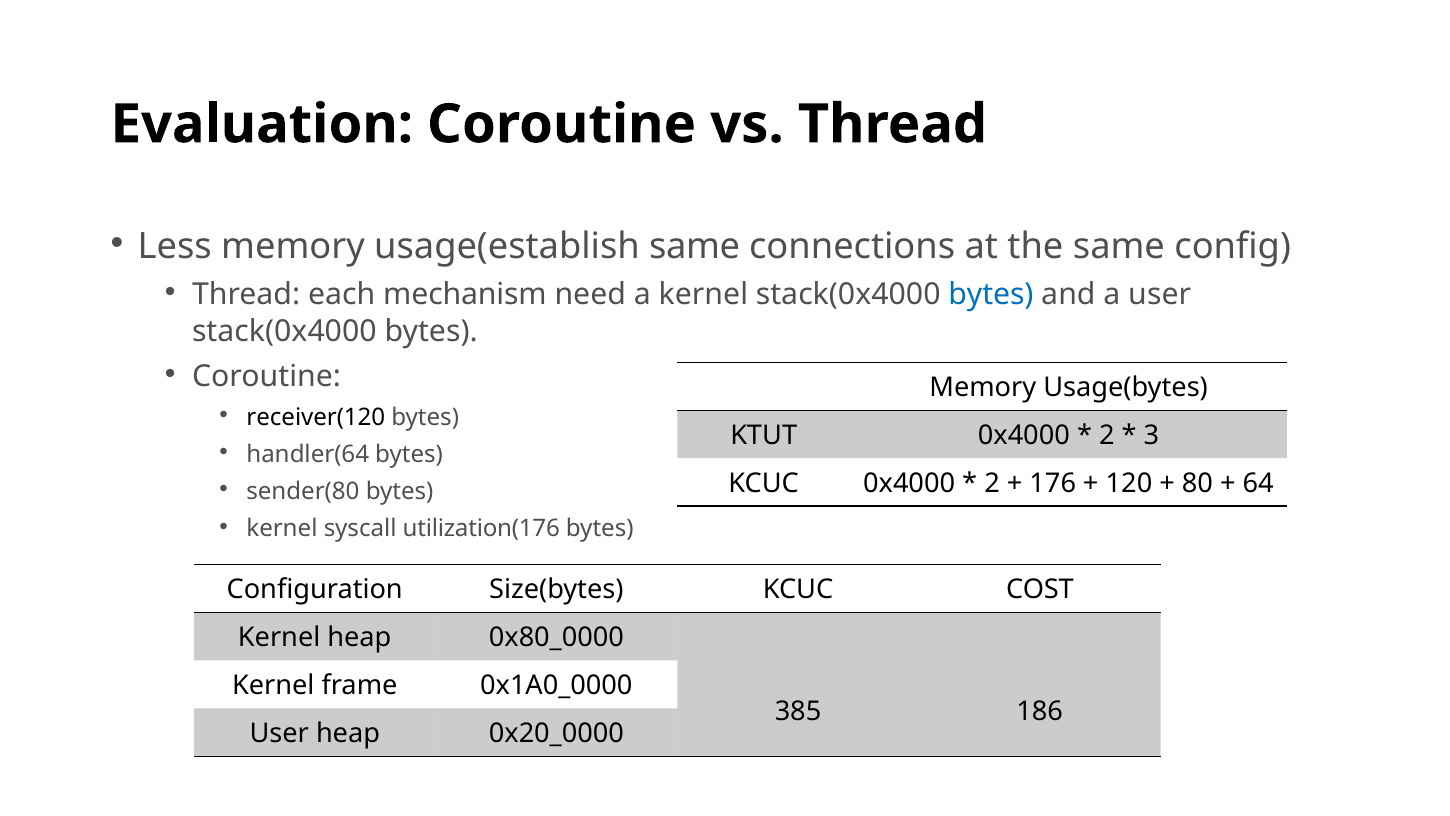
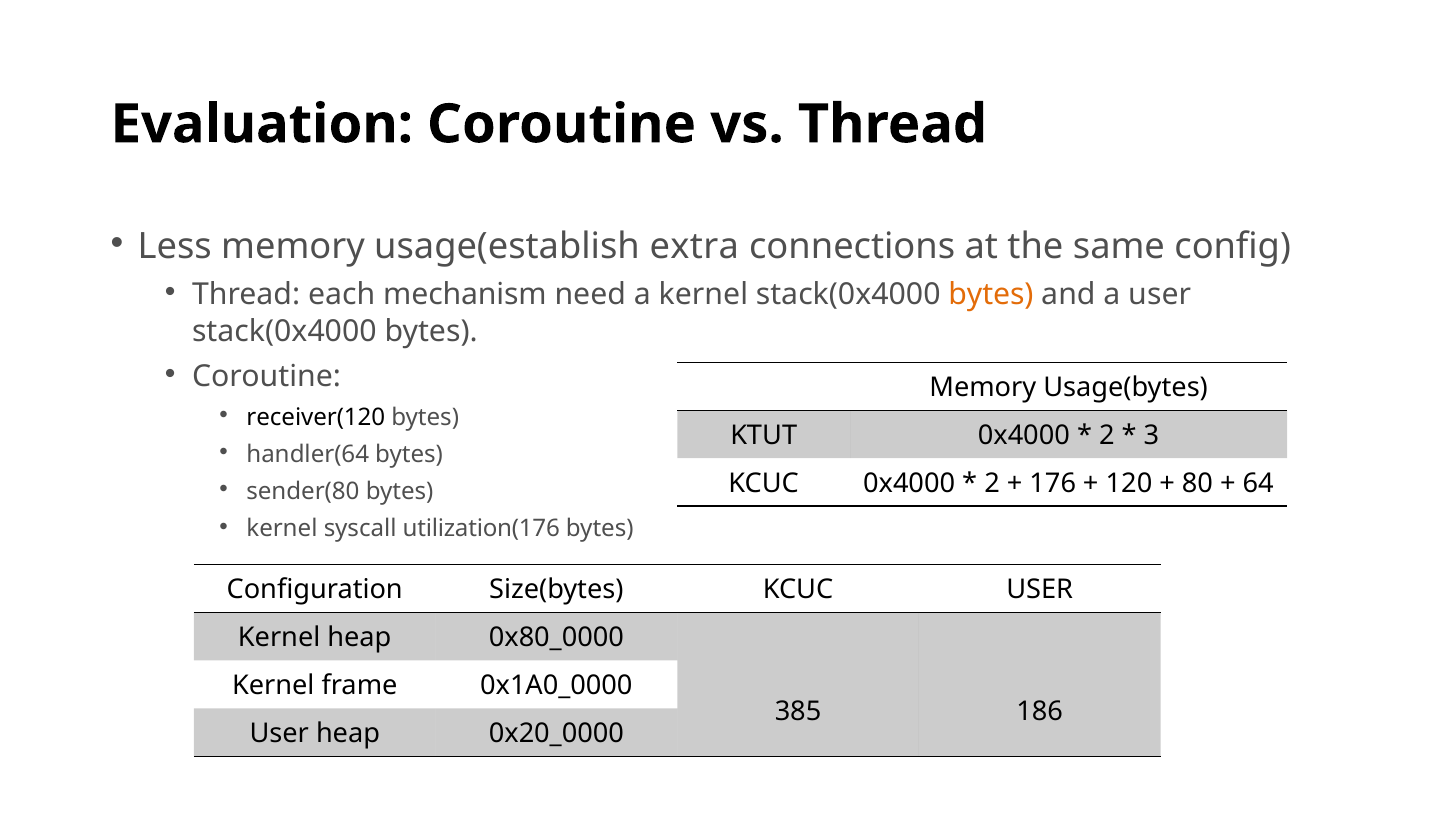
usage(establish same: same -> extra
bytes at (991, 294) colour: blue -> orange
KCUC COST: COST -> USER
